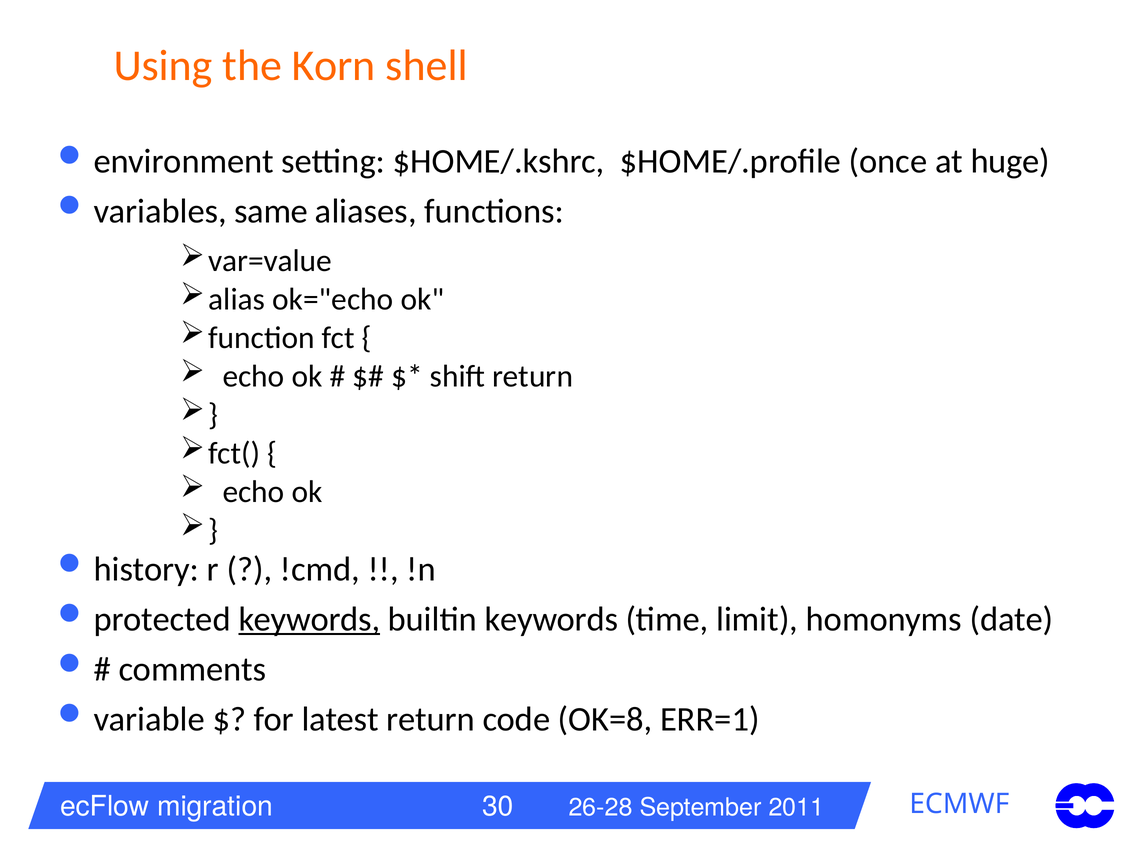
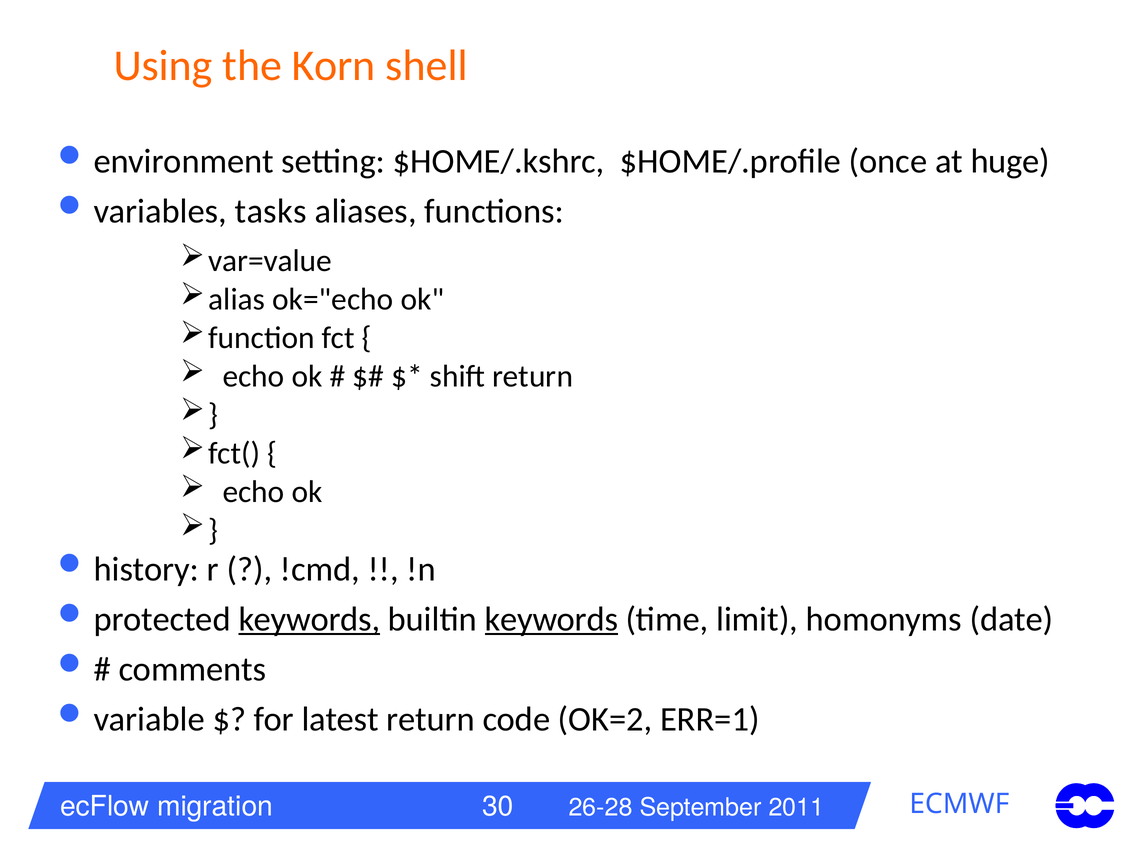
same: same -> tasks
keywords at (551, 620) underline: none -> present
OK=8: OK=8 -> OK=2
